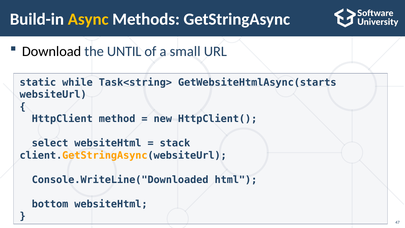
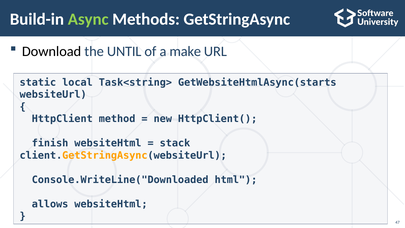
Async colour: yellow -> light green
small: small -> make
while: while -> local
select: select -> finish
bottom: bottom -> allows
